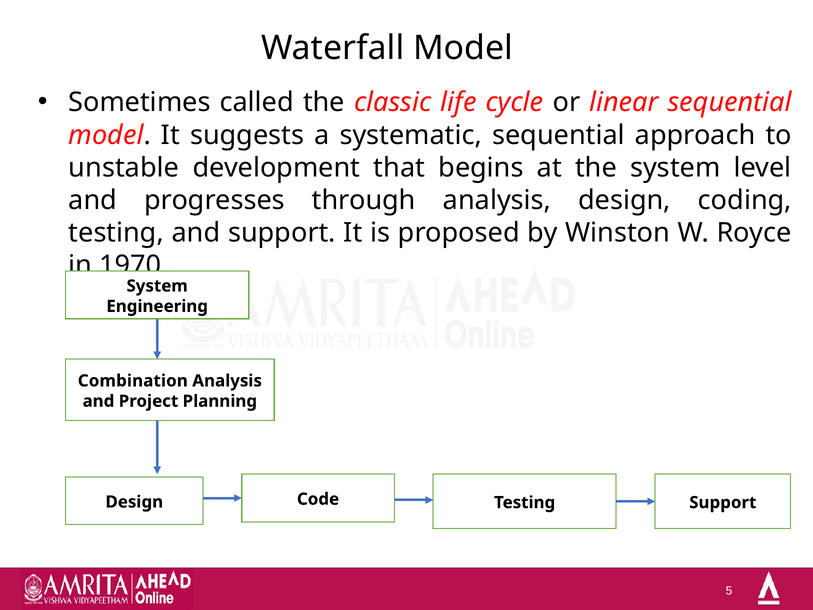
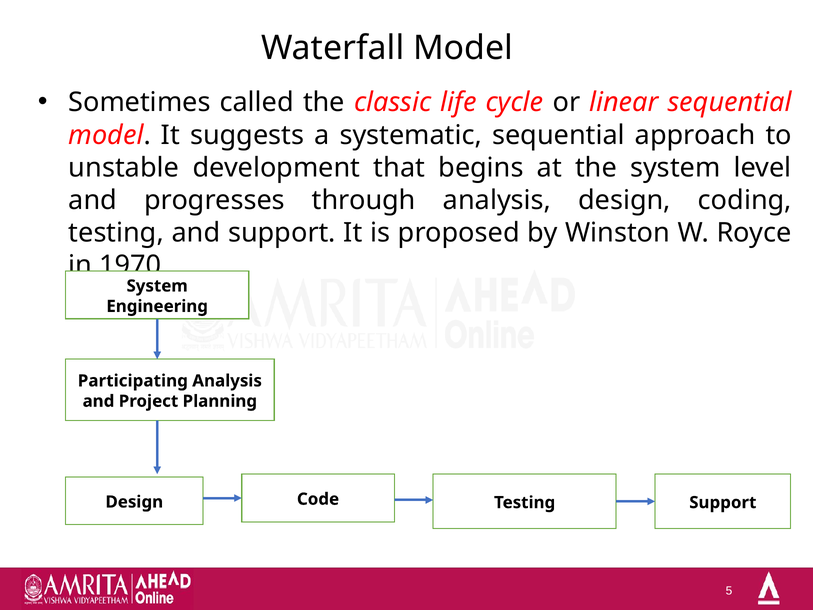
Combination: Combination -> Participating
